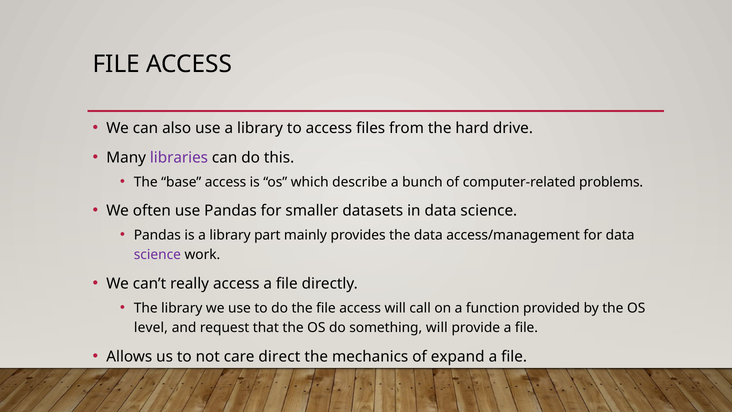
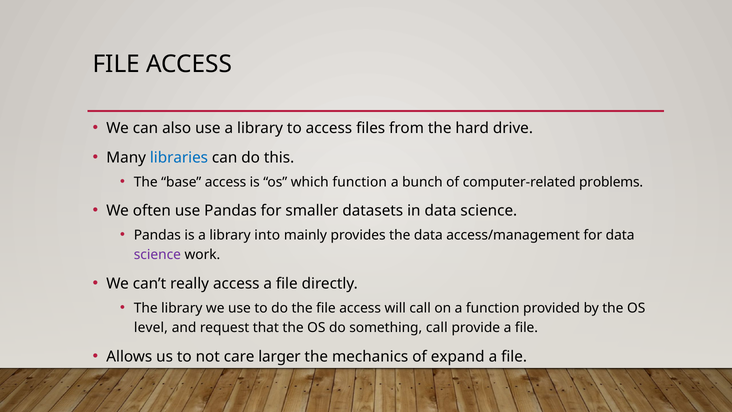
libraries colour: purple -> blue
which describe: describe -> function
part: part -> into
something will: will -> call
direct: direct -> larger
